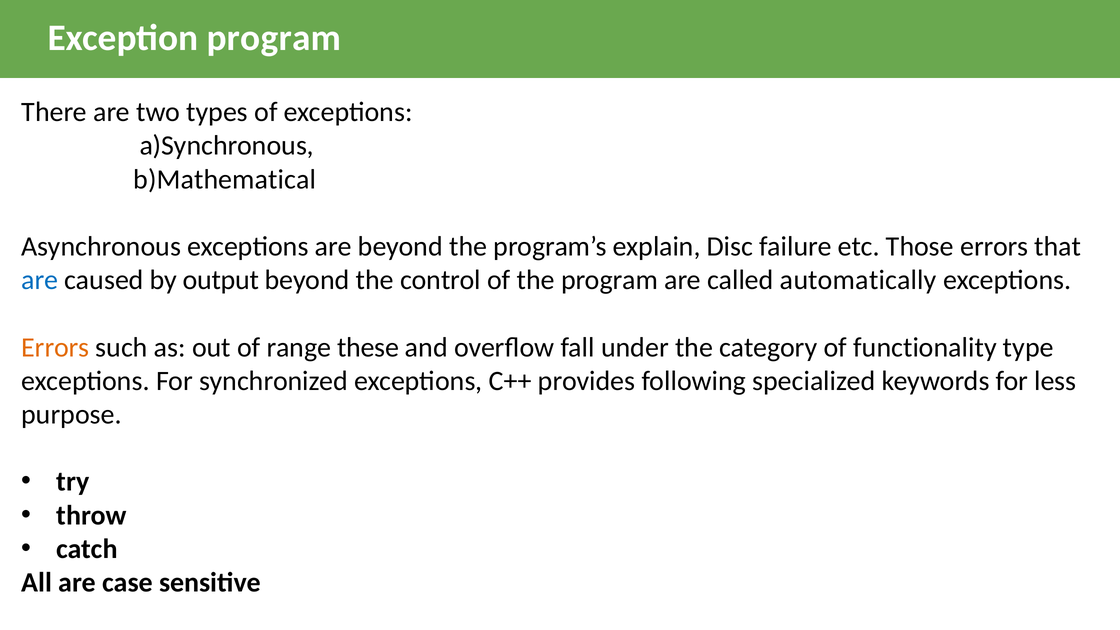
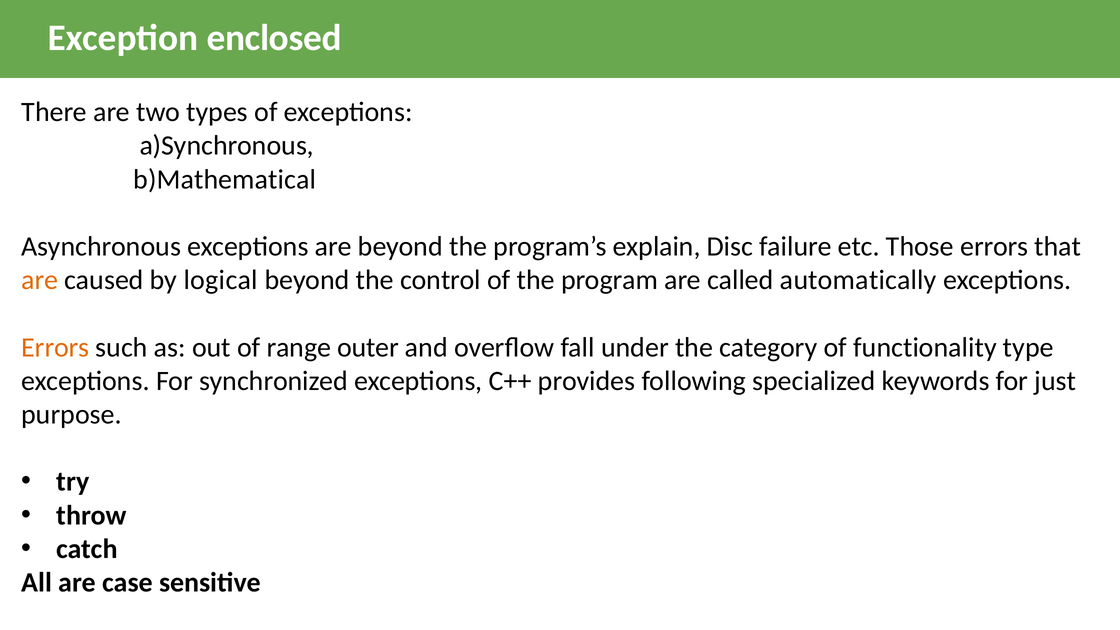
Exception program: program -> enclosed
are at (40, 280) colour: blue -> orange
output: output -> logical
these: these -> outer
less: less -> just
